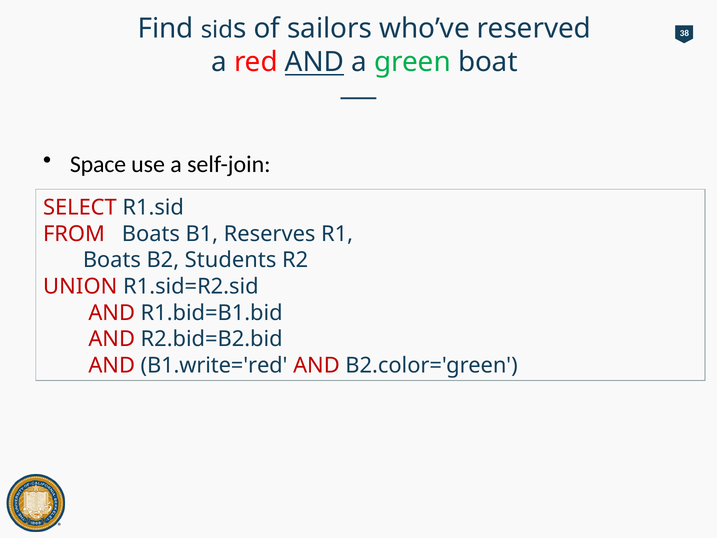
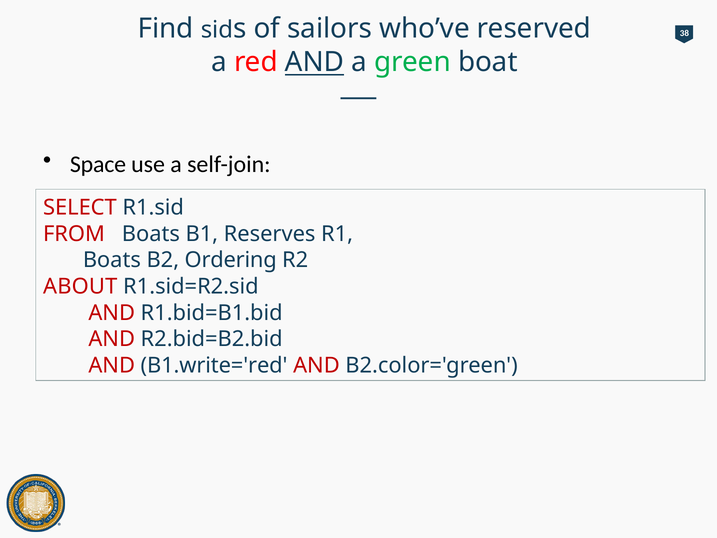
Students: Students -> Ordering
UNION: UNION -> ABOUT
